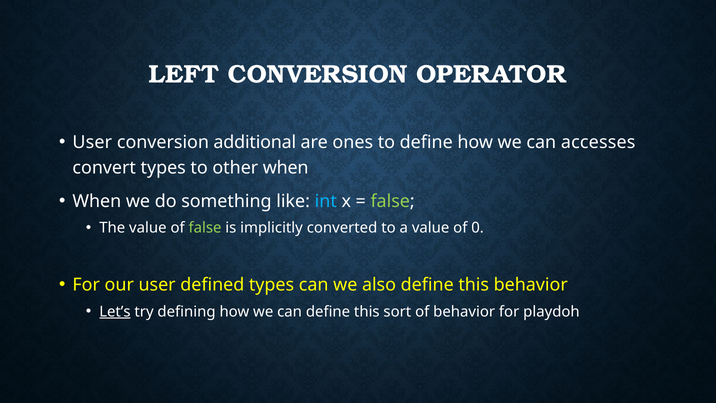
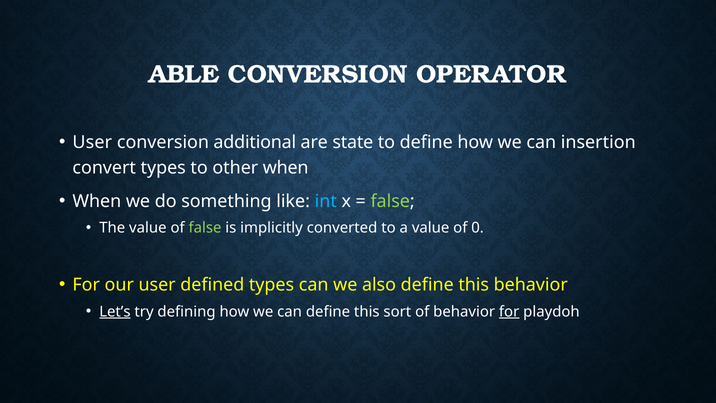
LEFT: LEFT -> ABLE
ones: ones -> state
accesses: accesses -> insertion
for at (509, 312) underline: none -> present
